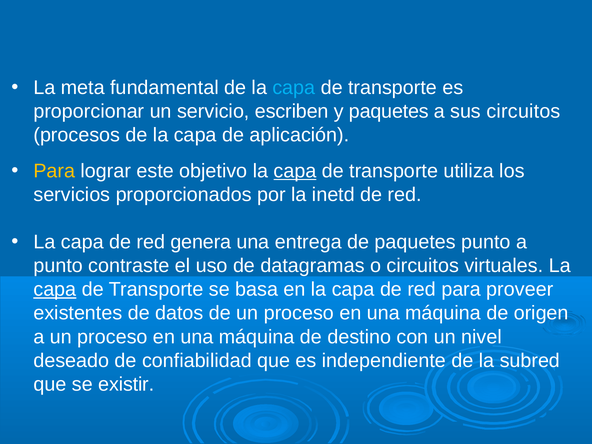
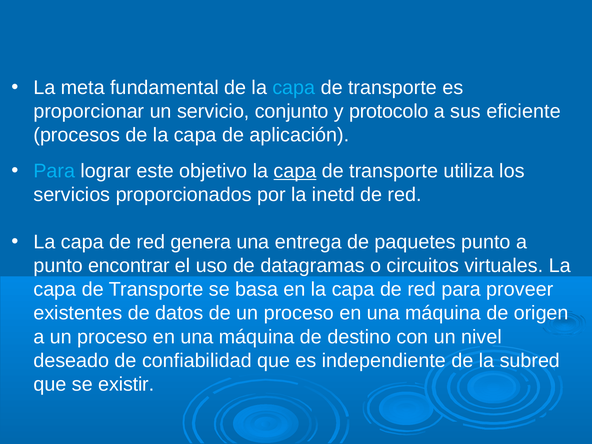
escriben: escriben -> conjunto
y paquetes: paquetes -> protocolo
sus circuitos: circuitos -> eficiente
Para at (54, 171) colour: yellow -> light blue
contraste: contraste -> encontrar
capa at (55, 289) underline: present -> none
